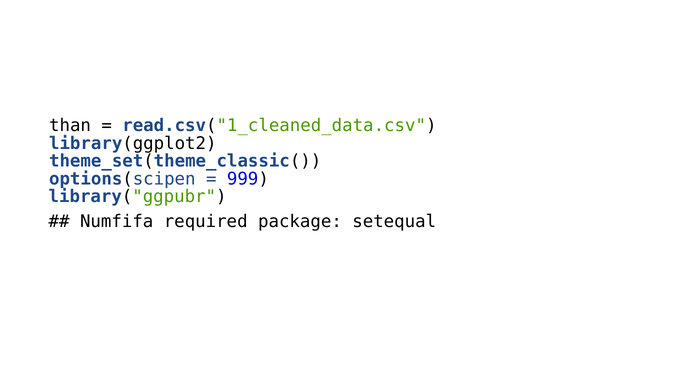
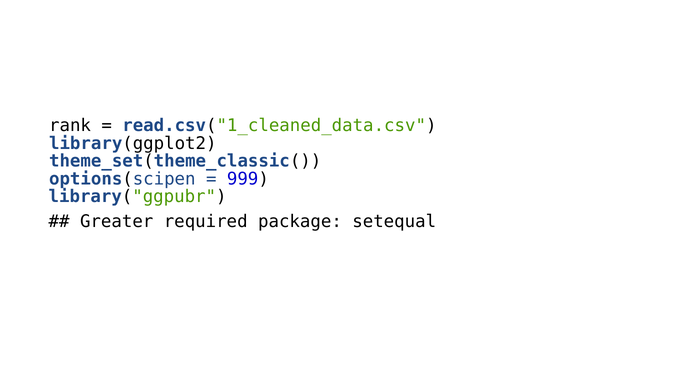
than: than -> rank
Numfifa: Numfifa -> Greater
